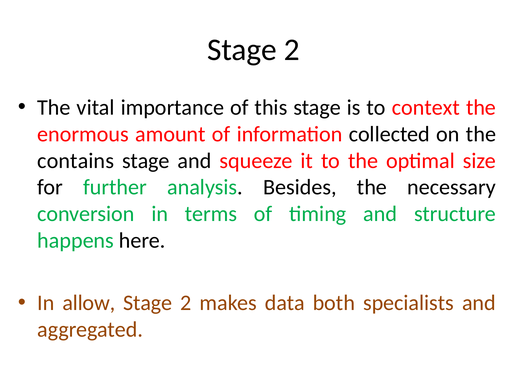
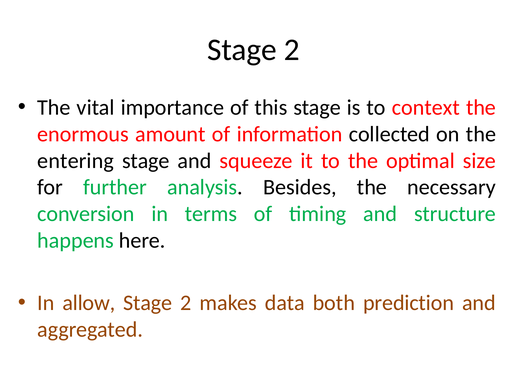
contains: contains -> entering
specialists: specialists -> prediction
